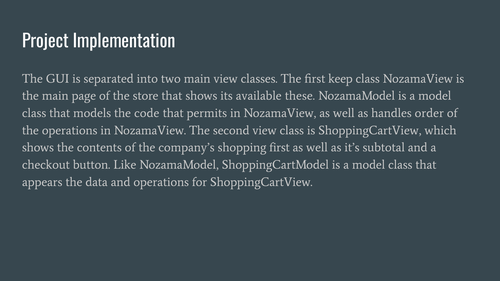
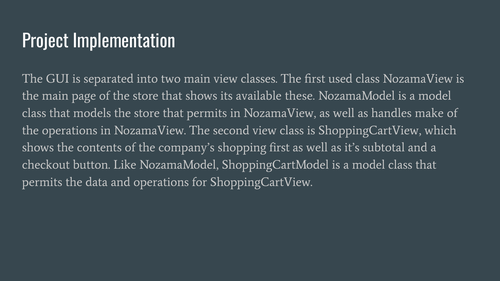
keep: keep -> used
models the code: code -> store
order: order -> make
appears at (42, 182): appears -> permits
